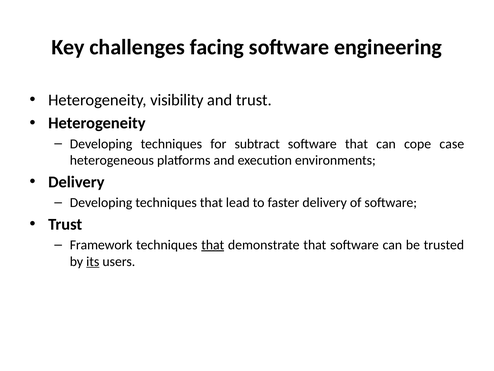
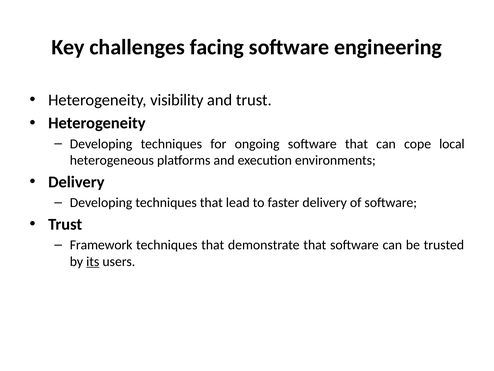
subtract: subtract -> ongoing
case: case -> local
that at (213, 245) underline: present -> none
